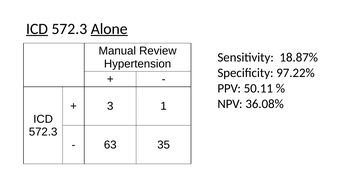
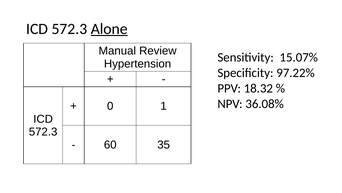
ICD at (37, 29) underline: present -> none
18.87%: 18.87% -> 15.07%
50.11: 50.11 -> 18.32
3: 3 -> 0
63: 63 -> 60
